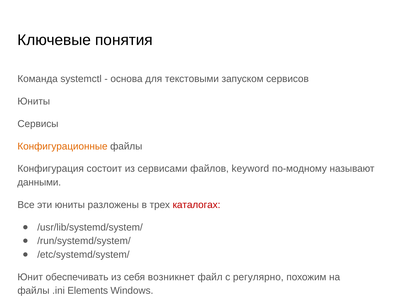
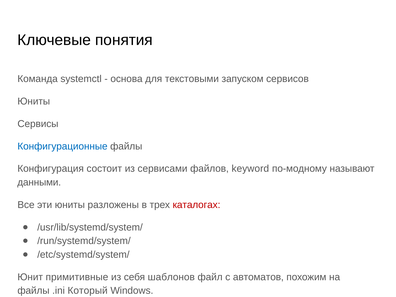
Конфигурационные colour: orange -> blue
обеспечивать: обеспечивать -> примитивные
возникнет: возникнет -> шаблонов
регулярно: регулярно -> автоматов
Elements: Elements -> Который
